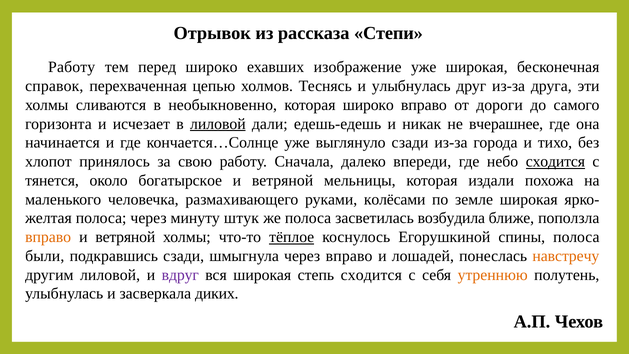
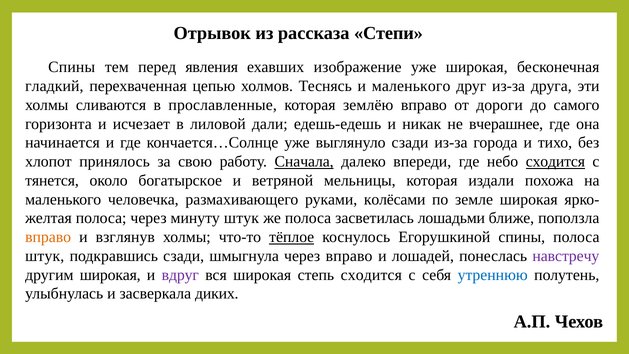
Работу at (72, 67): Работу -> Спины
перед широко: широко -> явления
справок: справок -> гладкий
и улыбнулась: улыбнулась -> маленького
необыкновенно: необыкновенно -> прославленные
которая широко: широко -> землёю
лиловой at (218, 124) underline: present -> none
Сначала underline: none -> present
возбудила: возбудила -> лошадьми
ветряной at (125, 237): ветряной -> взглянув
были at (45, 256): были -> штук
навстречу colour: orange -> purple
другим лиловой: лиловой -> широкая
утреннюю colour: orange -> blue
